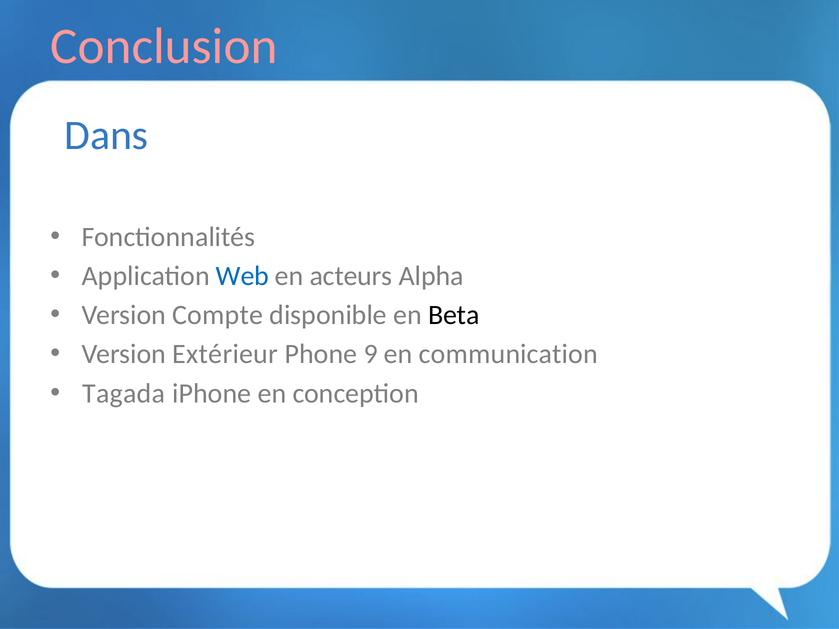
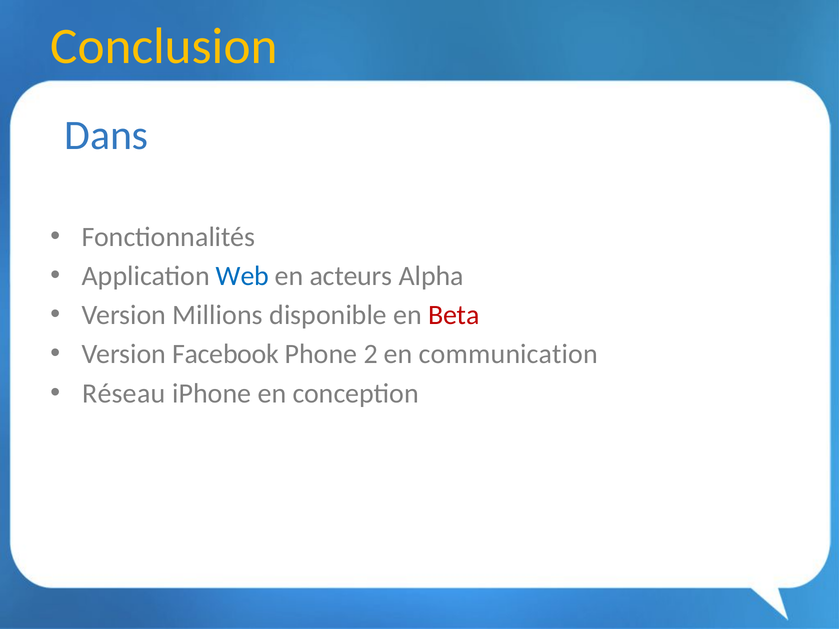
Conclusion colour: pink -> yellow
Compte: Compte -> Millions
Beta colour: black -> red
Extérieur: Extérieur -> Facebook
9: 9 -> 2
Tagada: Tagada -> Réseau
